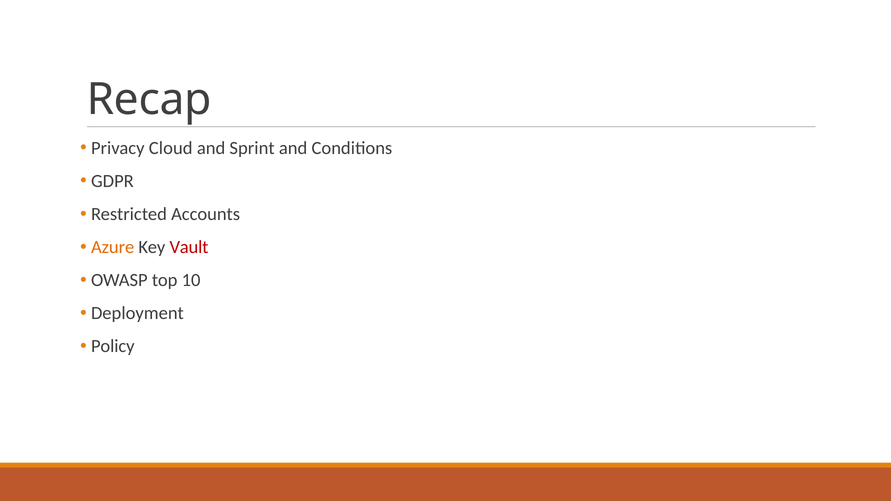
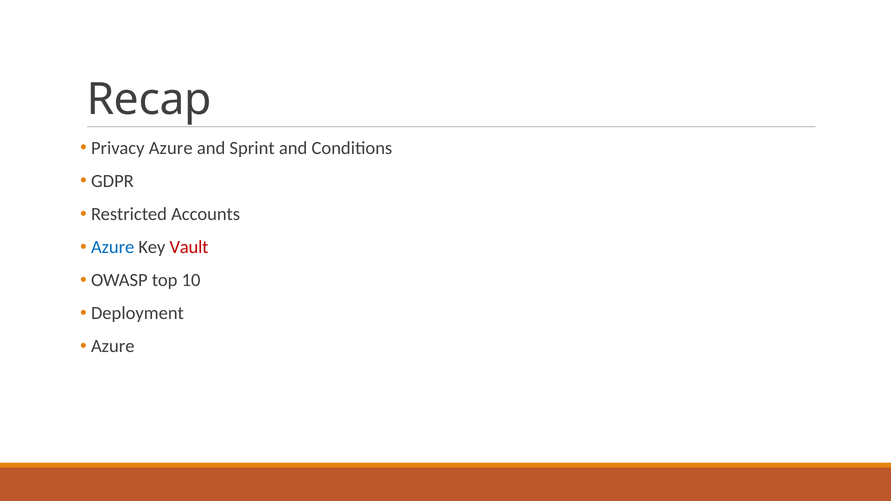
Privacy Cloud: Cloud -> Azure
Azure at (113, 247) colour: orange -> blue
Policy at (113, 346): Policy -> Azure
